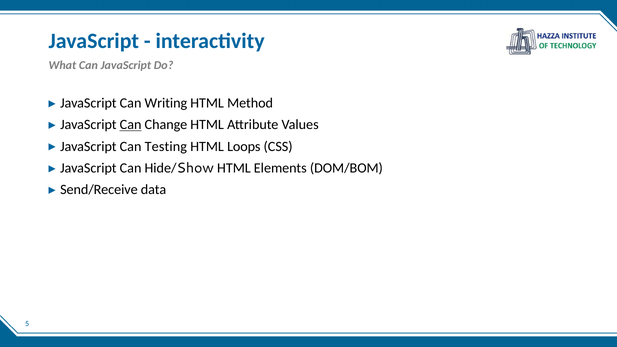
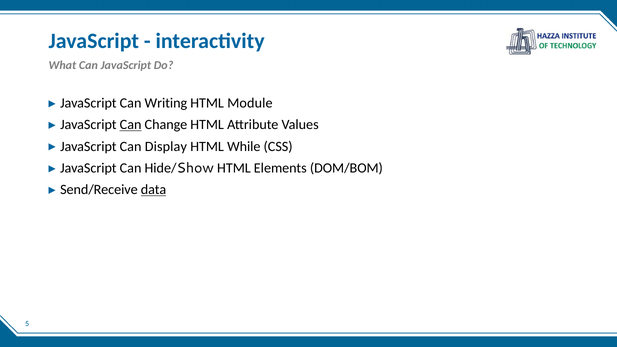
Method: Method -> Module
Testing: Testing -> Display
Loops: Loops -> While
data underline: none -> present
